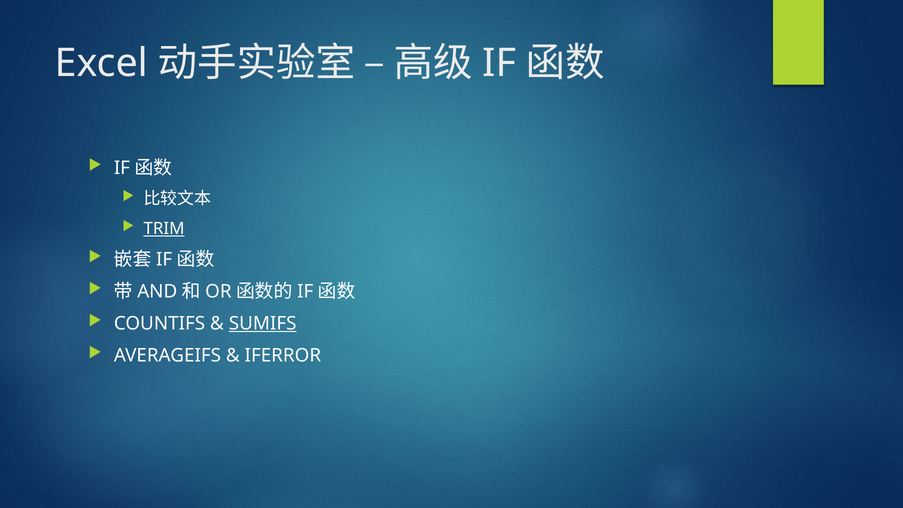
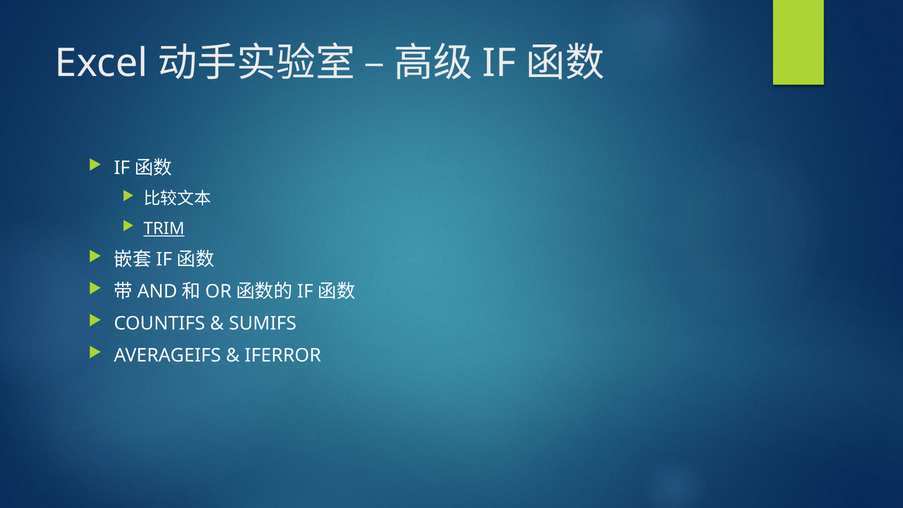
SUMIFS underline: present -> none
